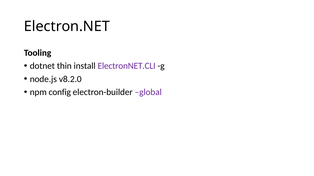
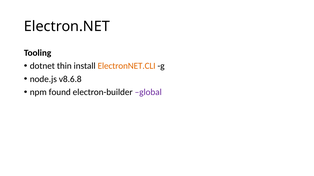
ElectronNET.CLI colour: purple -> orange
v8.2.0: v8.2.0 -> v8.6.8
config: config -> found
